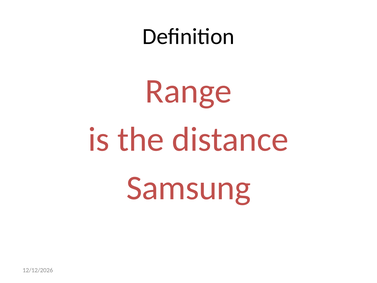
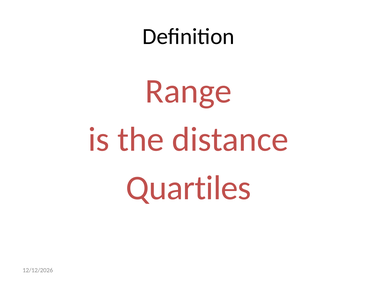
Samsung: Samsung -> Quartiles
